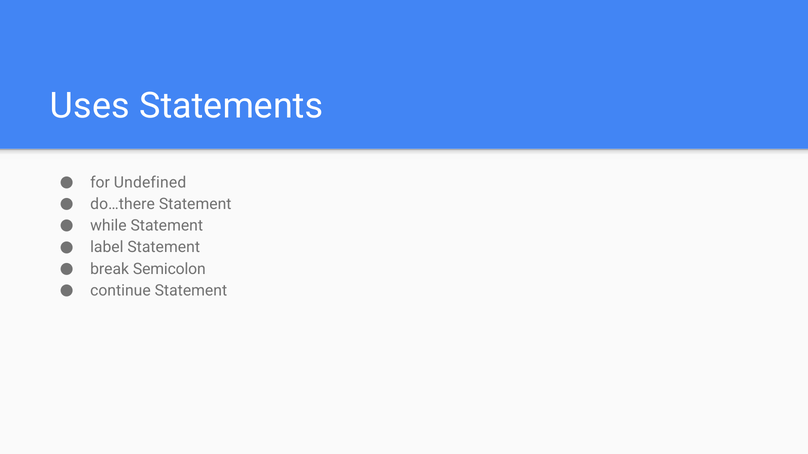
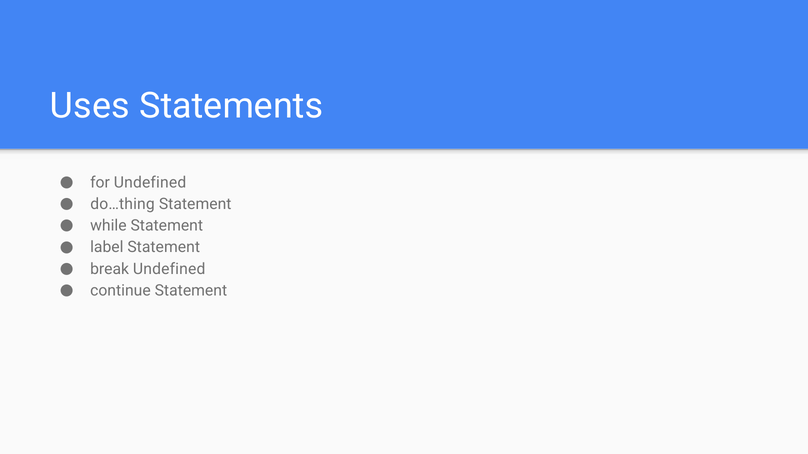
do…there: do…there -> do…thing
break Semicolon: Semicolon -> Undefined
